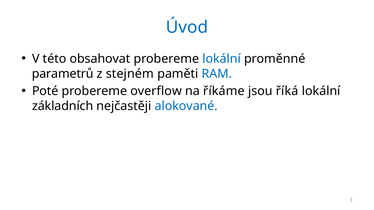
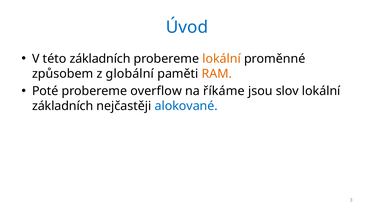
této obsahovat: obsahovat -> základních
lokální at (222, 59) colour: blue -> orange
parametrů: parametrů -> způsobem
stejném: stejném -> globální
RAM colour: blue -> orange
říká: říká -> slov
